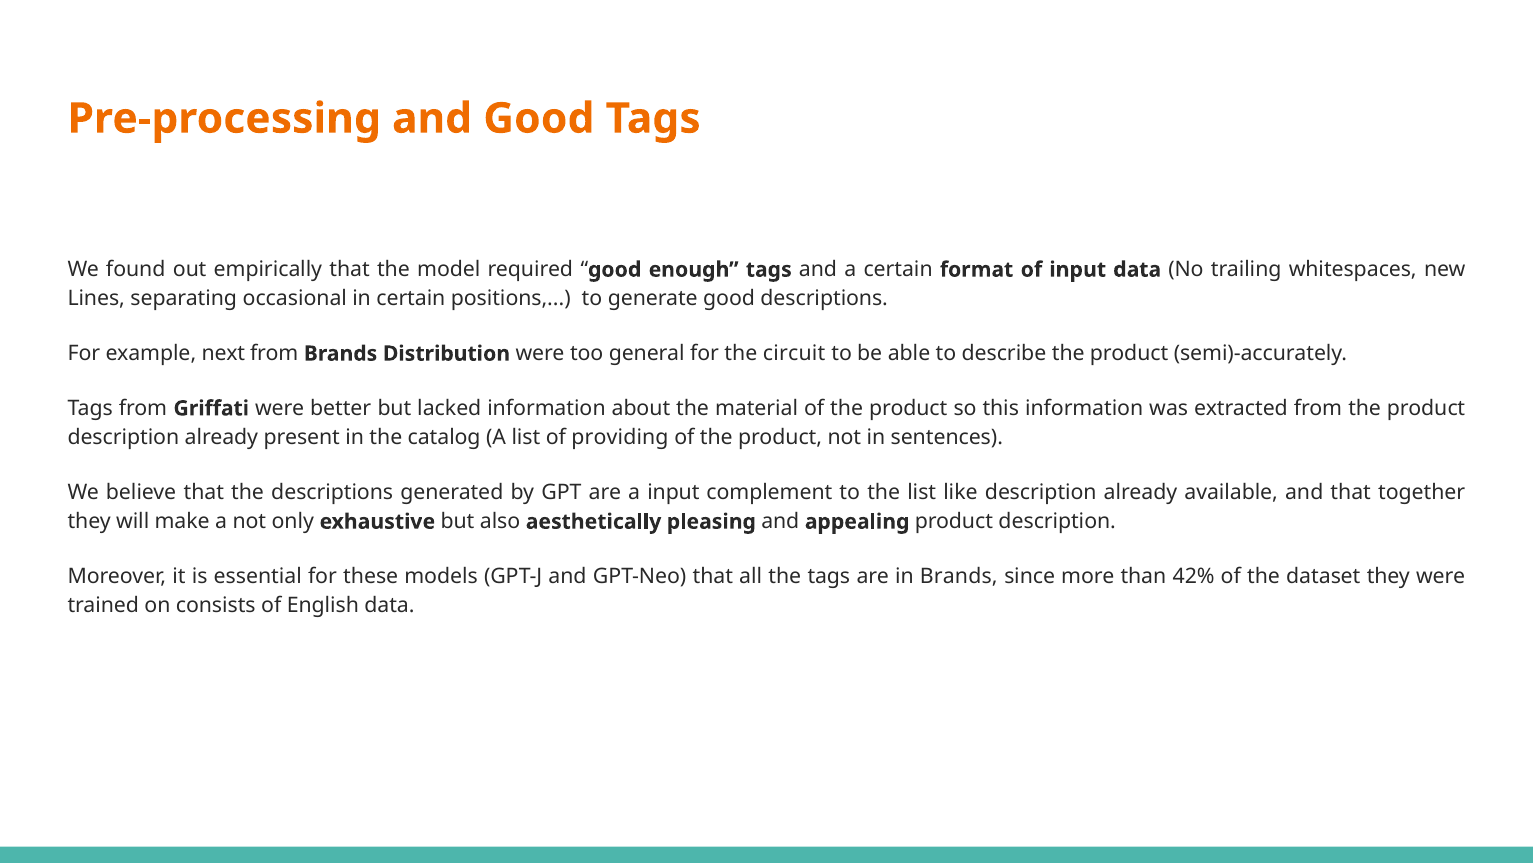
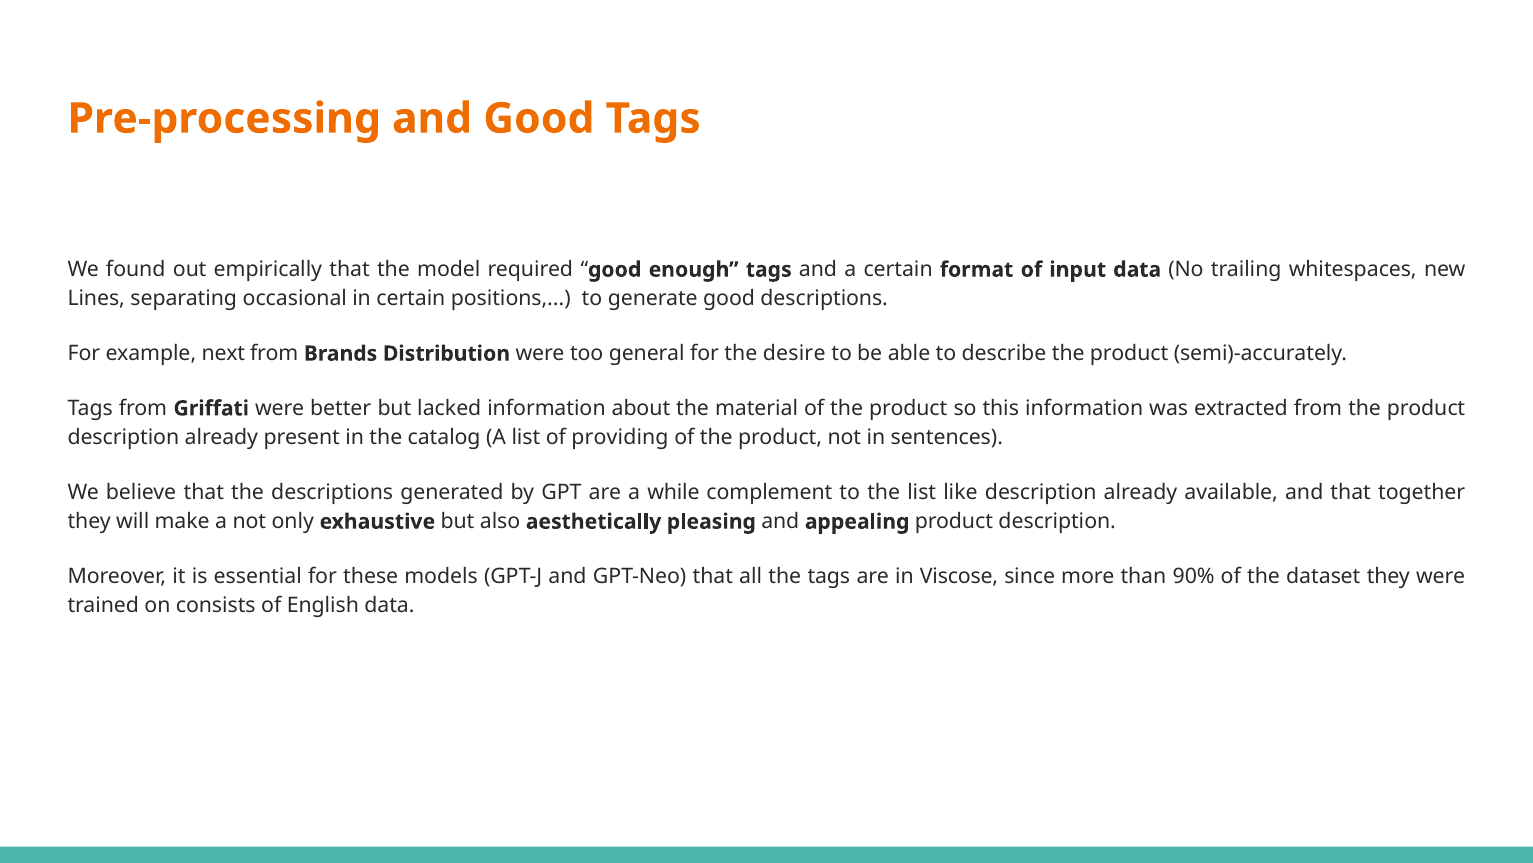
circuit: circuit -> desire
a input: input -> while
in Brands: Brands -> Viscose
42%: 42% -> 90%
